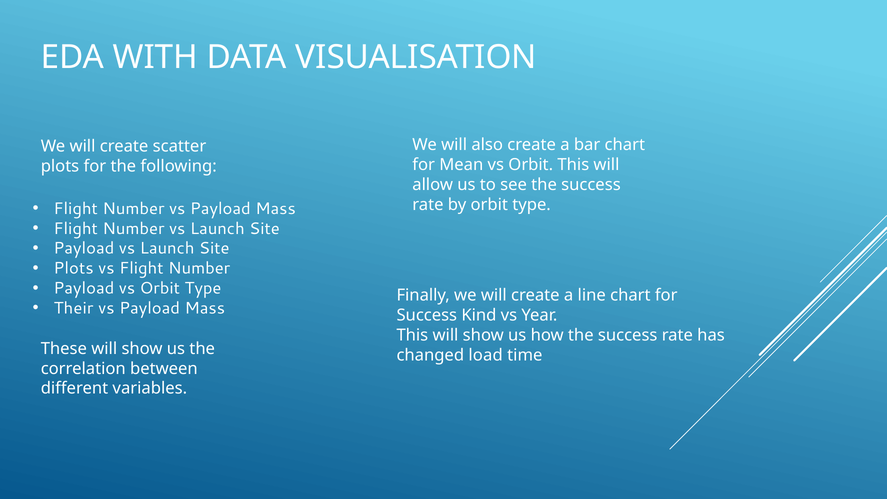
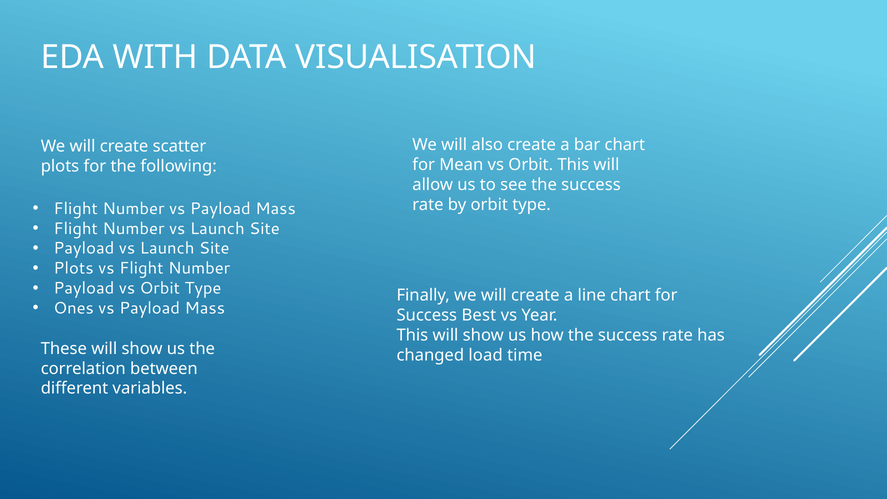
Their: Their -> Ones
Kind: Kind -> Best
